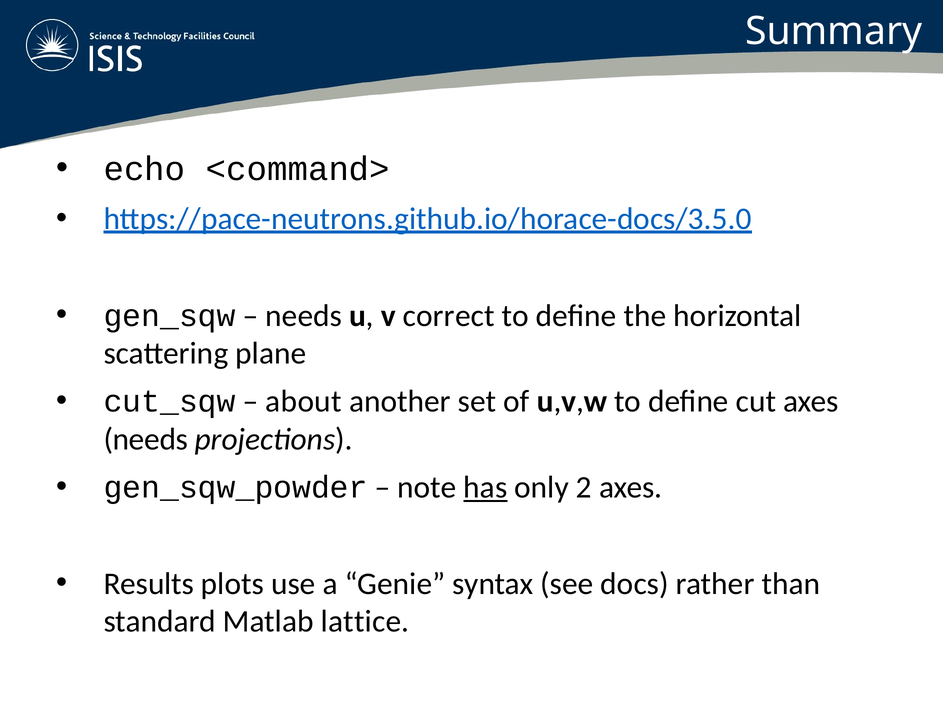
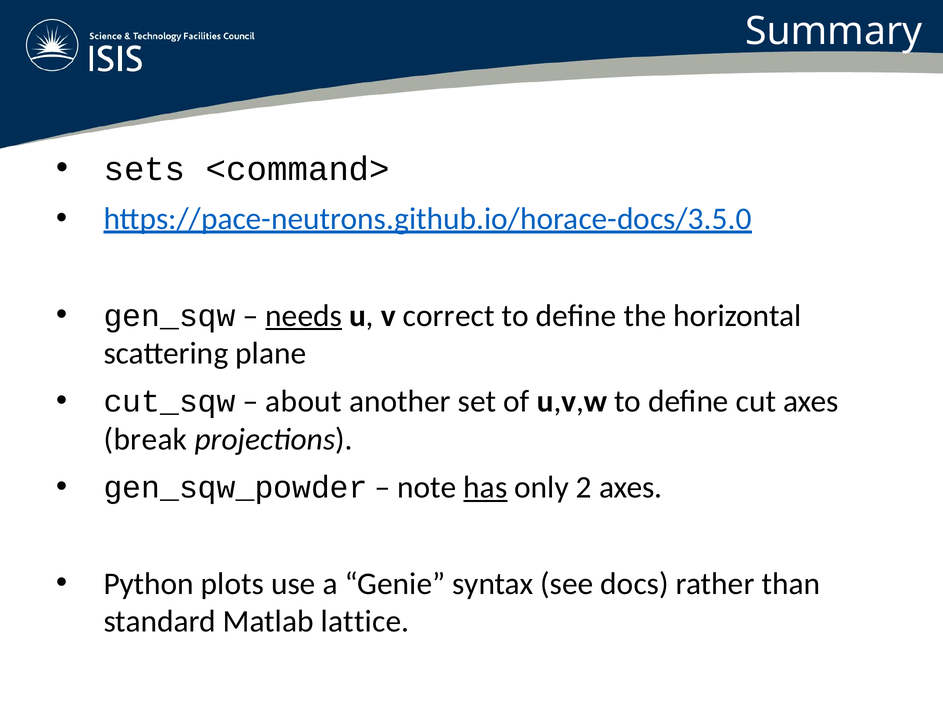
echo: echo -> sets
needs at (304, 316) underline: none -> present
needs at (146, 439): needs -> break
Results: Results -> Python
